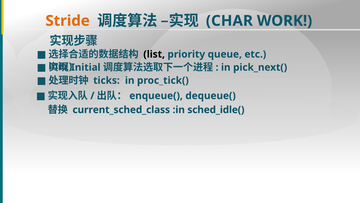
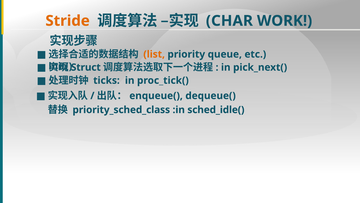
list colour: black -> orange
Initial: Initial -> Struct
current_sched_class: current_sched_class -> priority_sched_class
